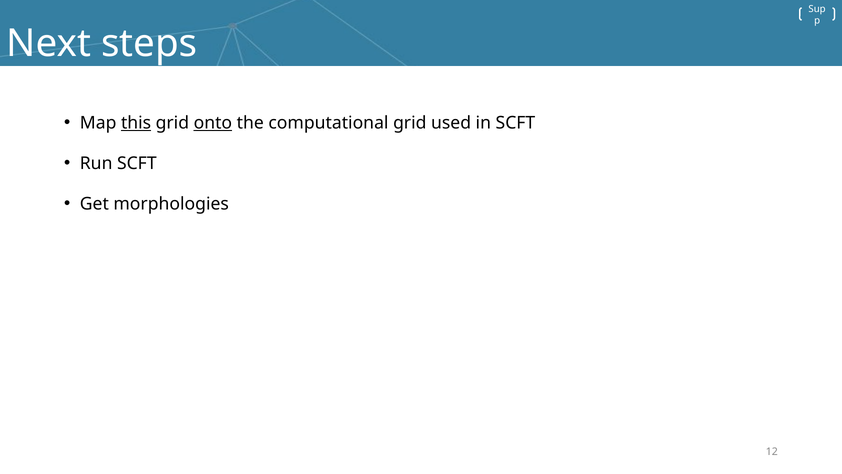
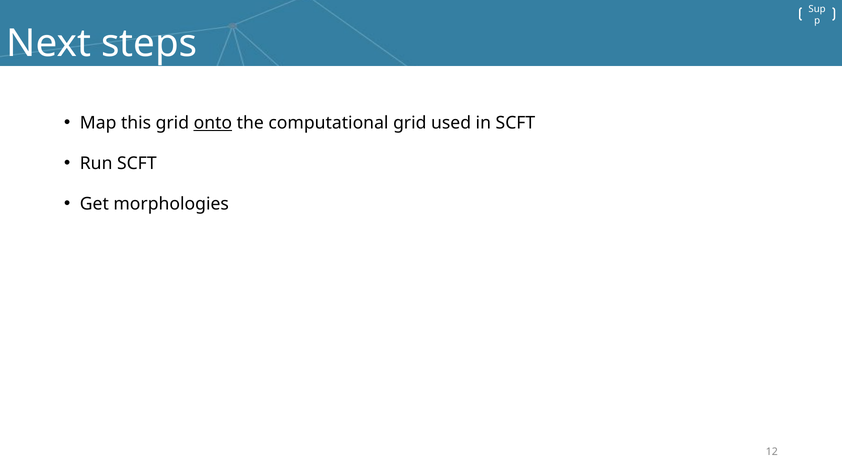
this underline: present -> none
